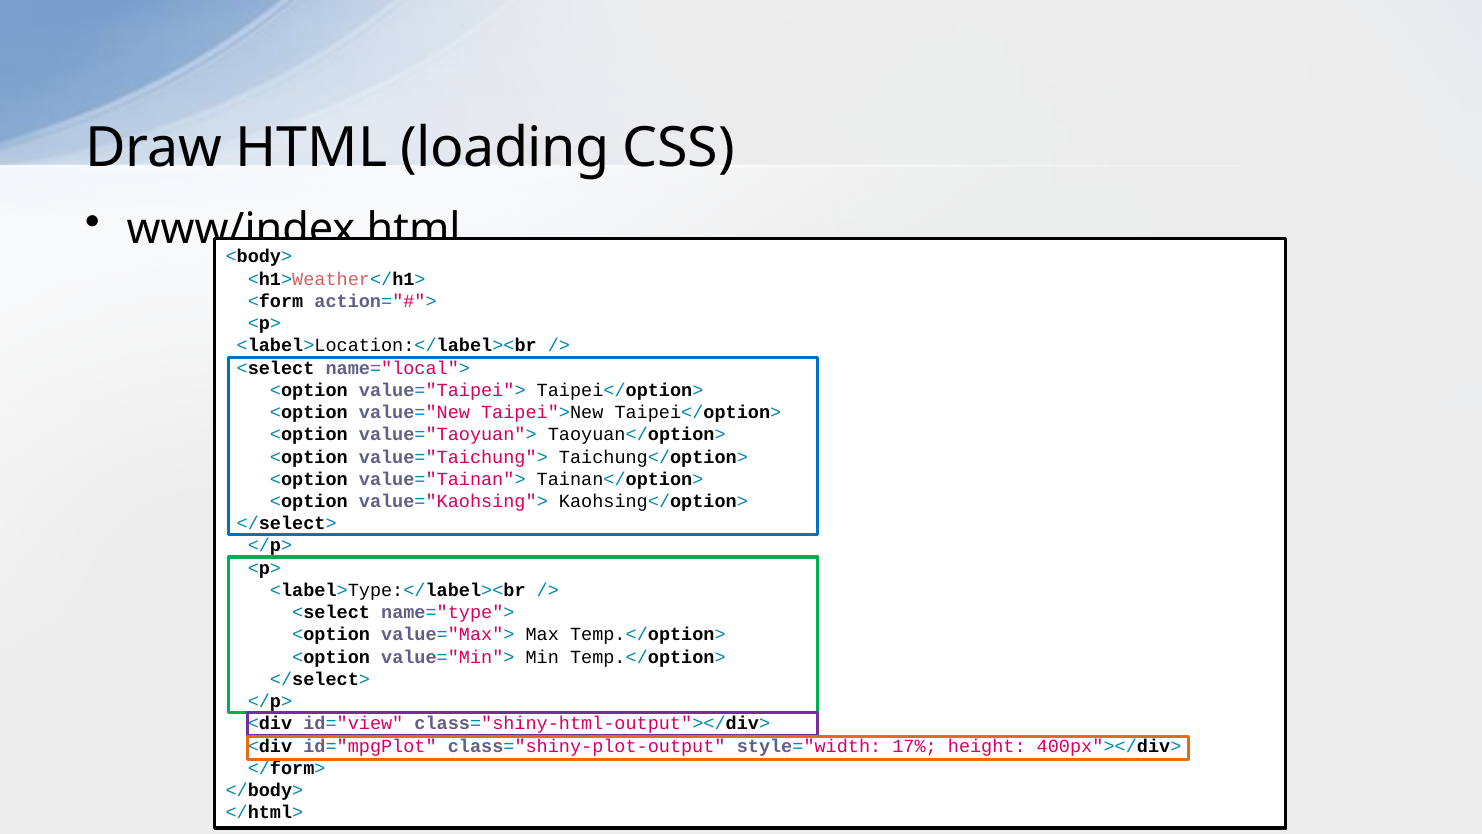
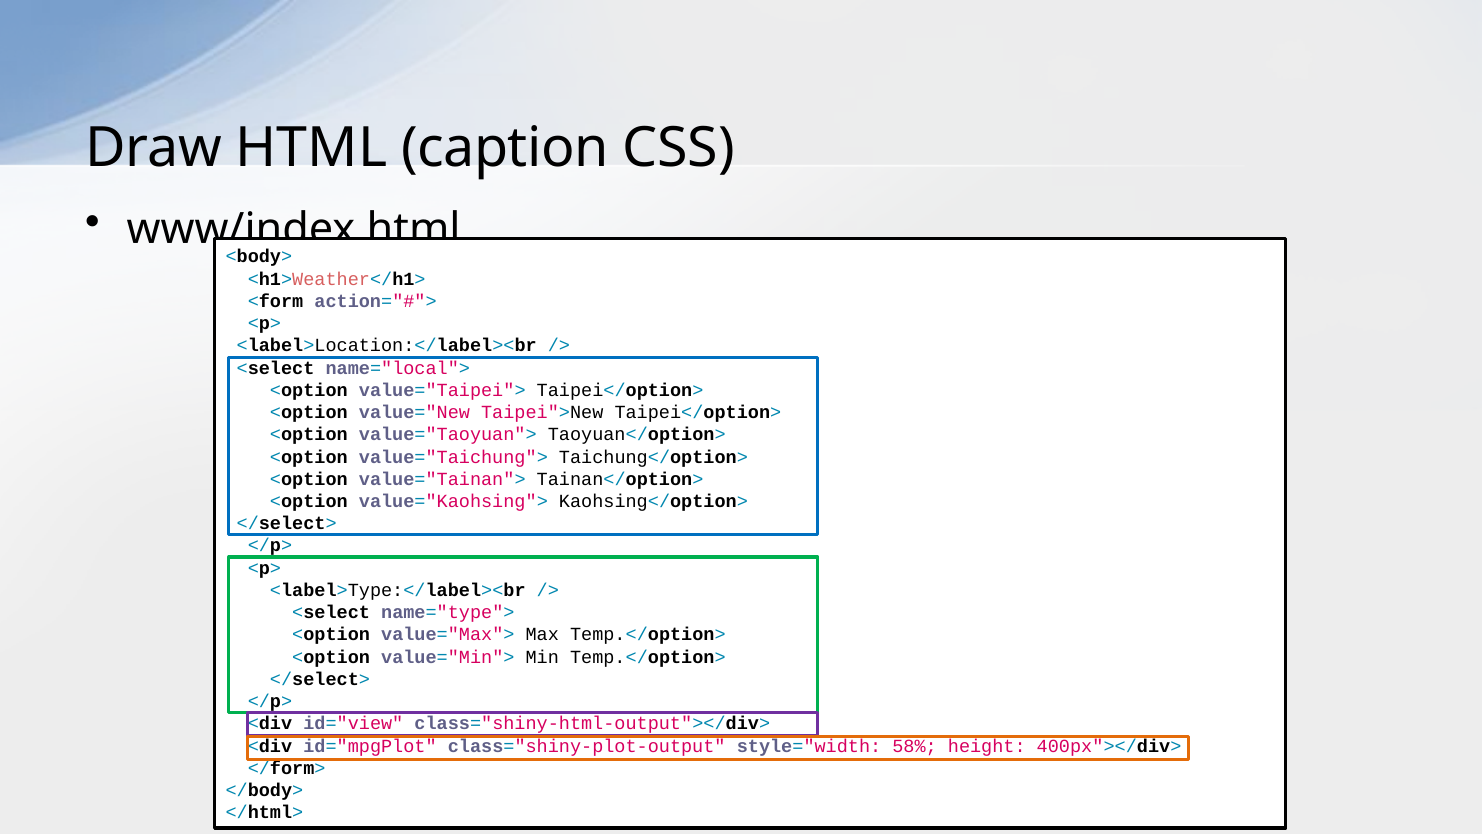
loading: loading -> caption
17%: 17% -> 58%
